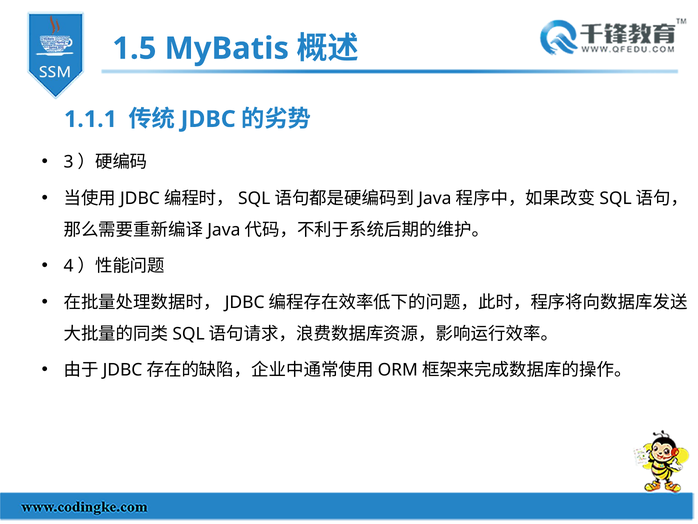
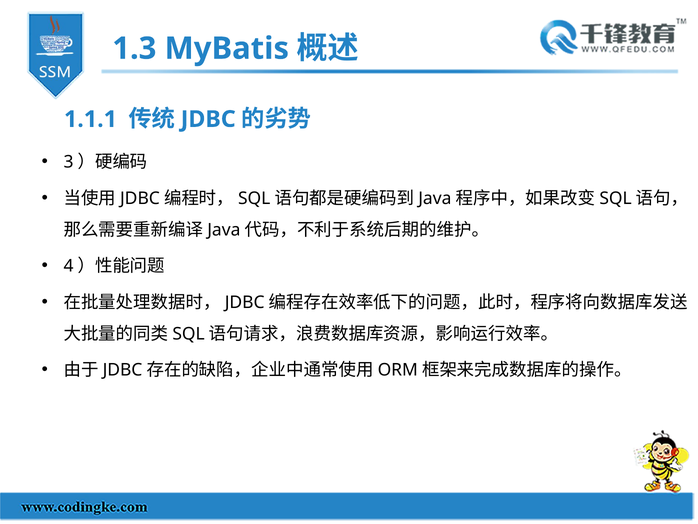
1.5: 1.5 -> 1.3
